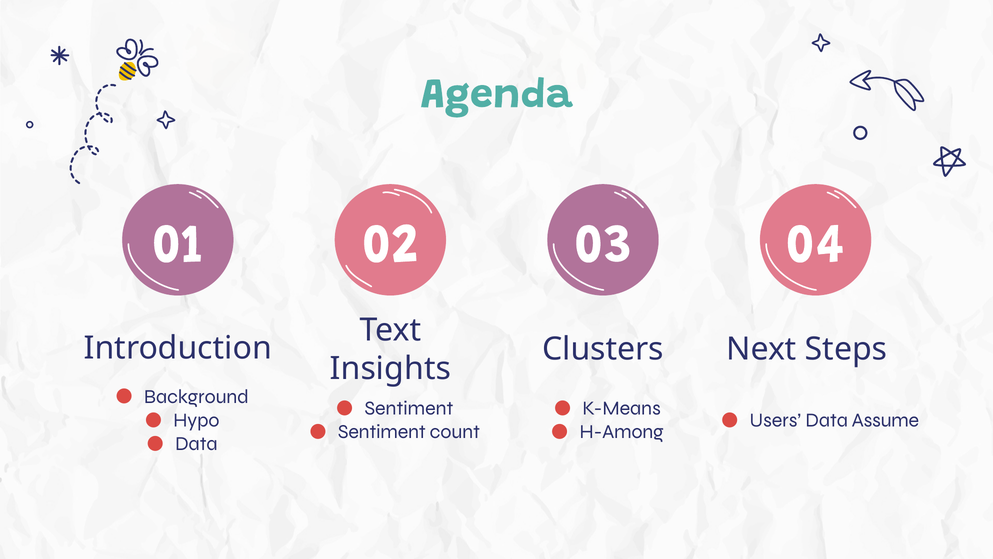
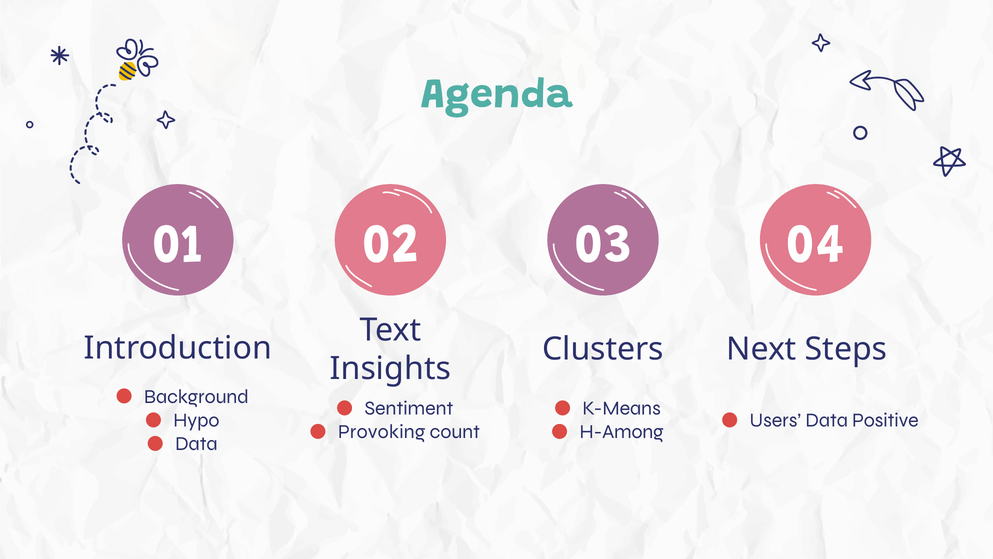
Assume: Assume -> Positive
Sentiment at (382, 432): Sentiment -> Provoking
